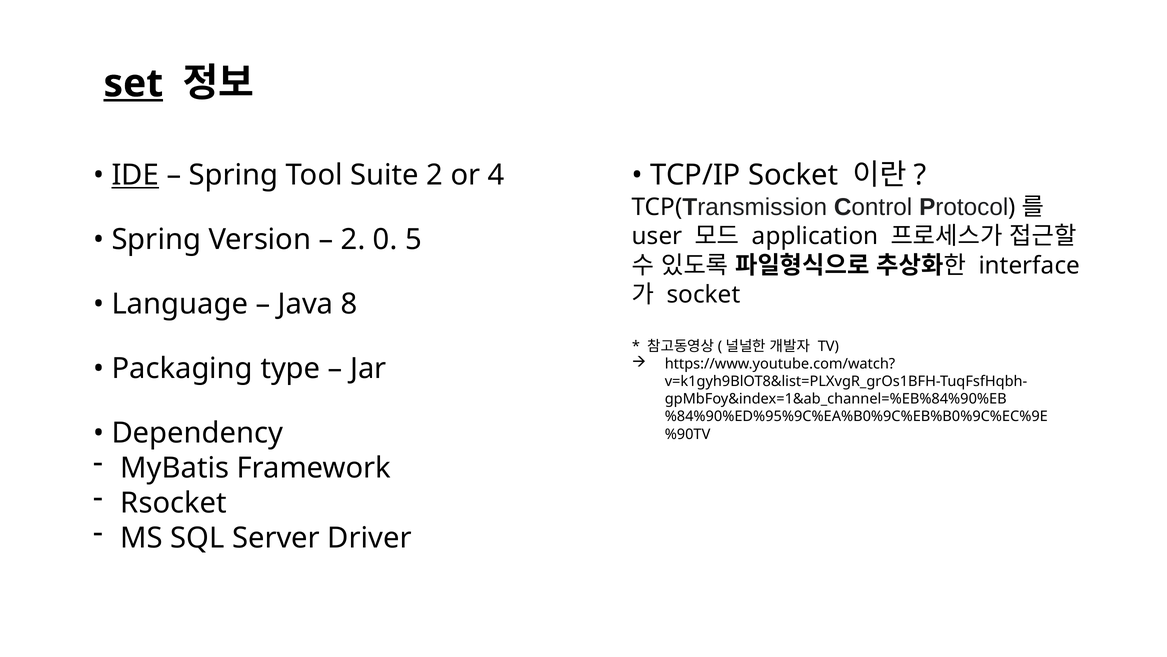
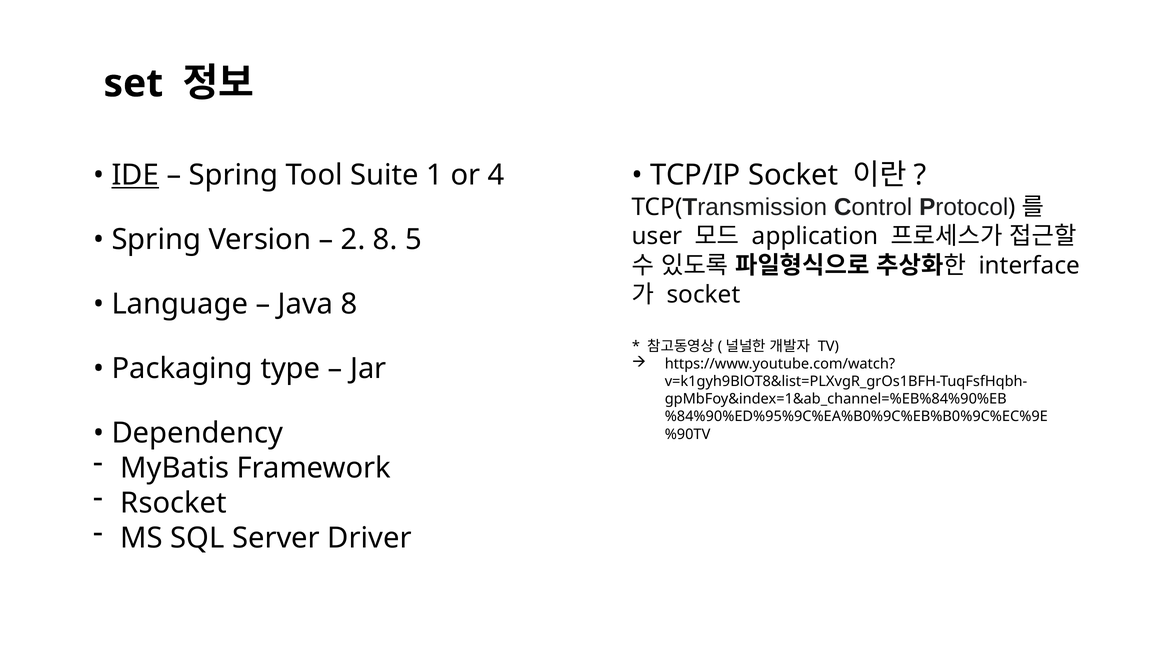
set underline: present -> none
Suite 2: 2 -> 1
2 0: 0 -> 8
